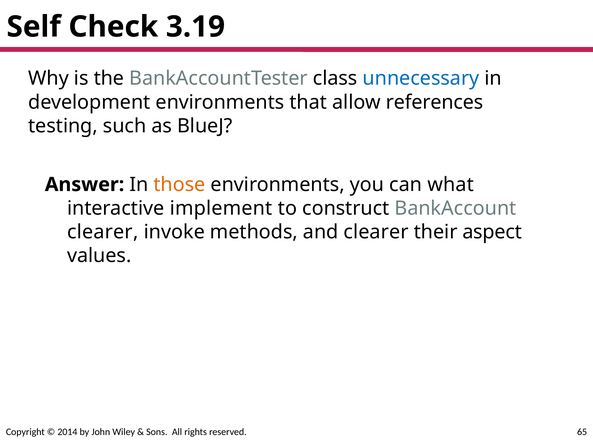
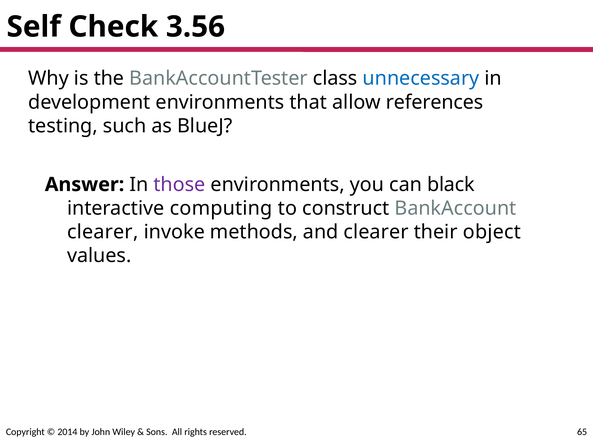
3.19: 3.19 -> 3.56
those colour: orange -> purple
what: what -> black
implement: implement -> computing
aspect: aspect -> object
